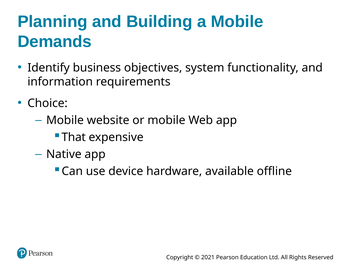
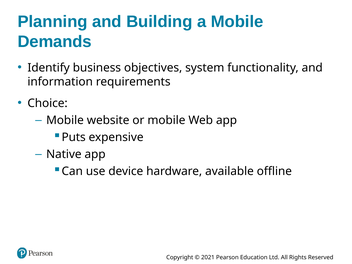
That: That -> Puts
